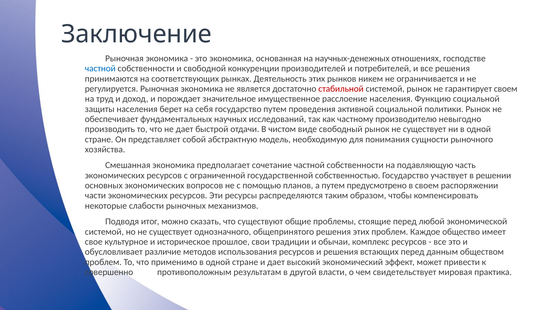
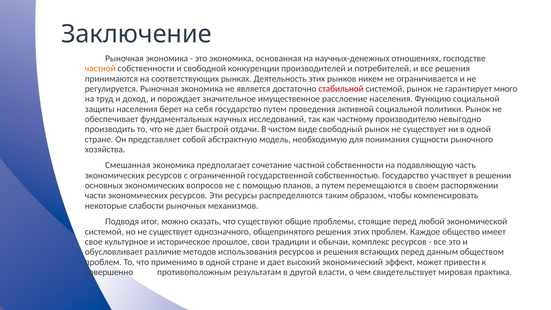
частной at (100, 69) colour: blue -> orange
гарантирует своем: своем -> много
предусмотрено: предусмотрено -> перемещаются
